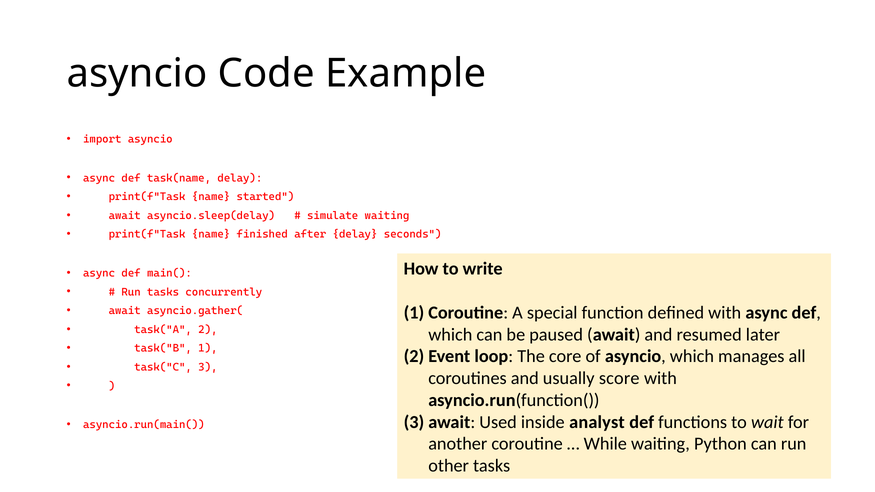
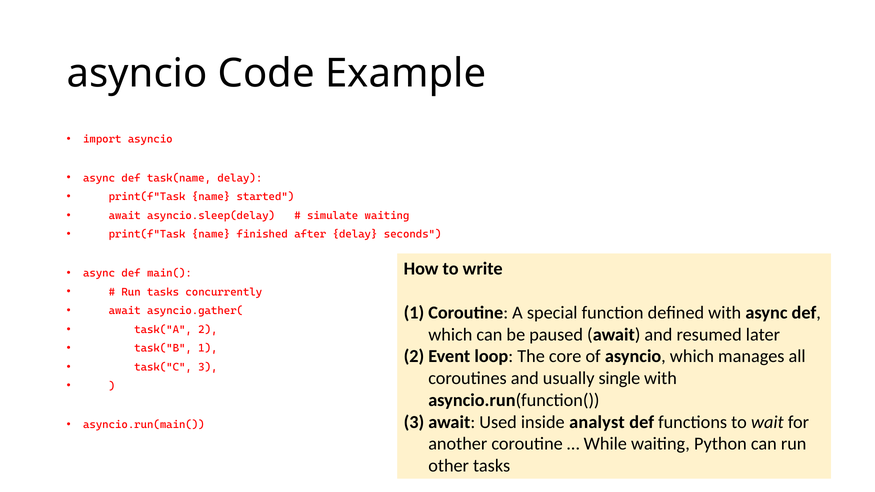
score: score -> single
